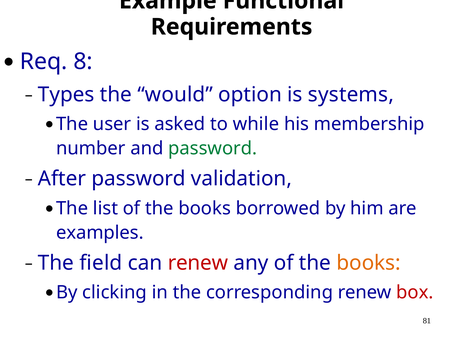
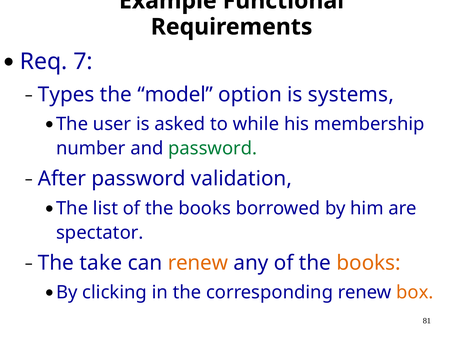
8: 8 -> 7
would: would -> model
examples: examples -> spectator
field: field -> take
renew at (198, 262) colour: red -> orange
box colour: red -> orange
